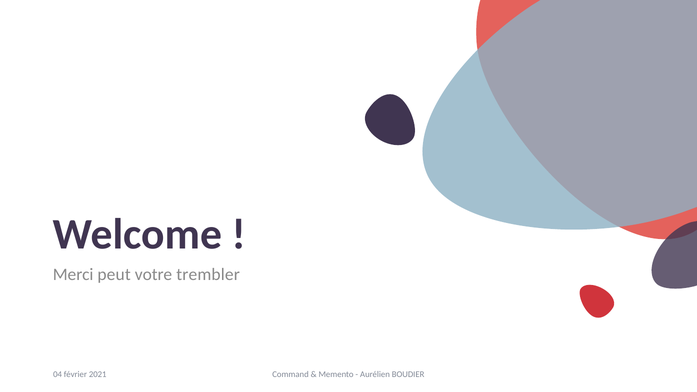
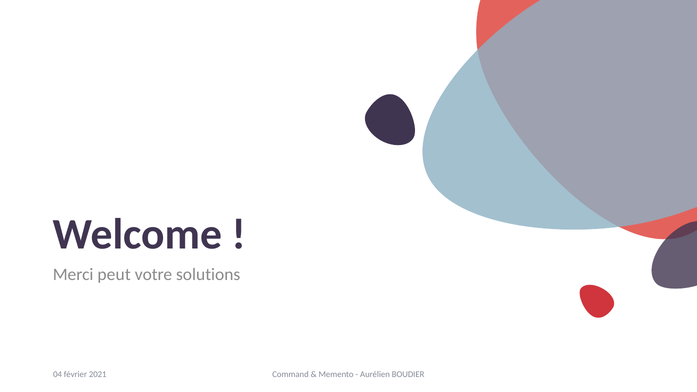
trembler: trembler -> solutions
